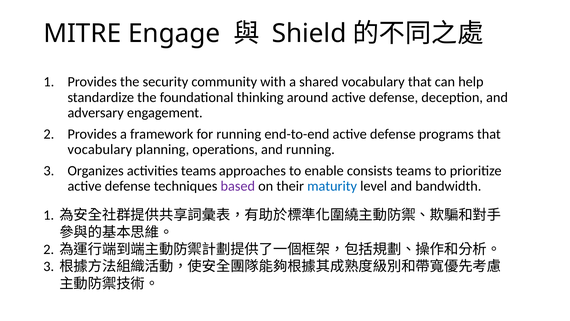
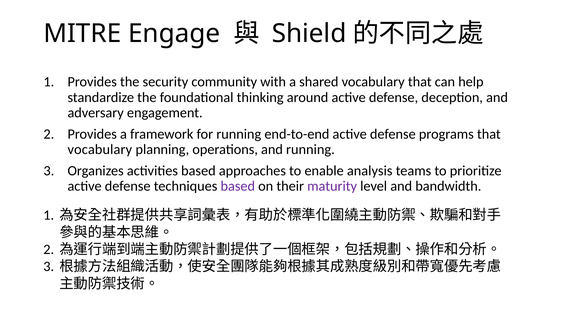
activities teams: teams -> based
consists: consists -> analysis
maturity colour: blue -> purple
